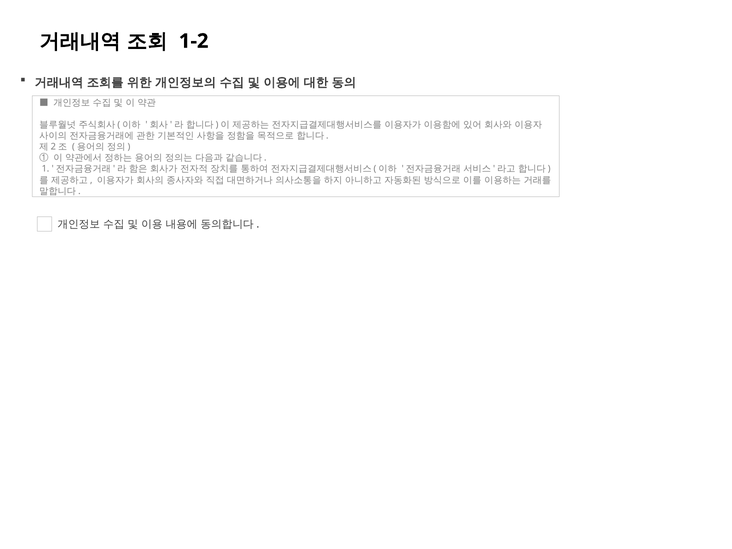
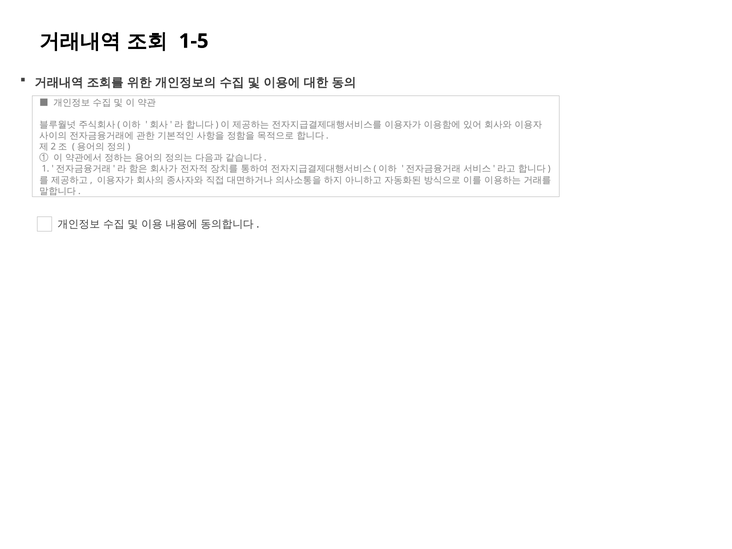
1-2: 1-2 -> 1-5
